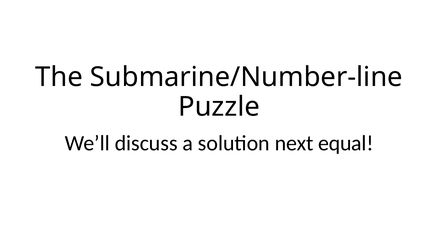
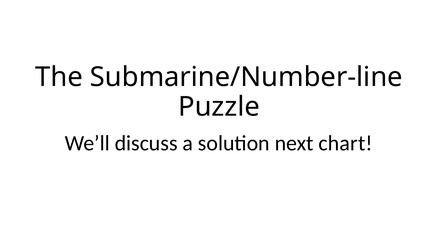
equal: equal -> chart
